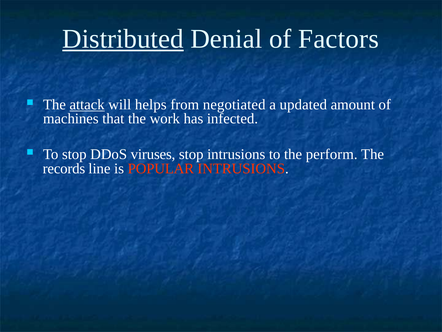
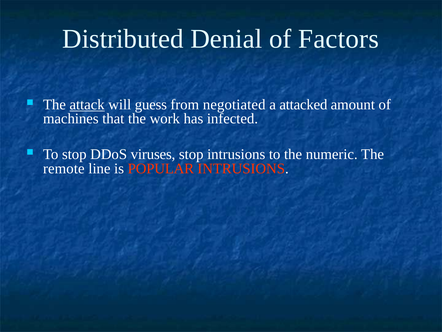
Distributed underline: present -> none
helps: helps -> guess
updated: updated -> attacked
perform: perform -> numeric
records: records -> remote
